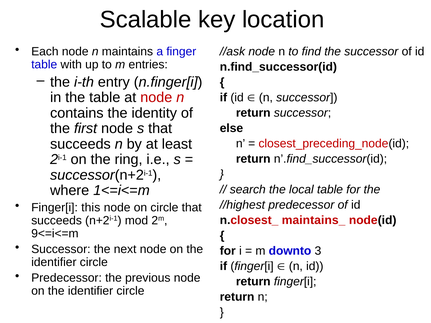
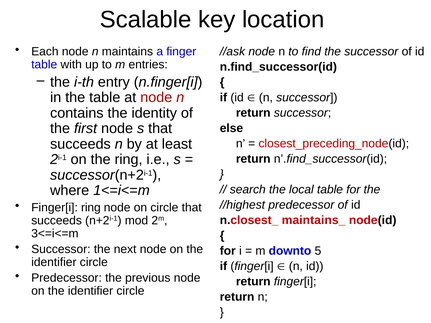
Finger[i this: this -> ring
9<=i<=m: 9<=i<=m -> 3<=i<=m
3: 3 -> 5
